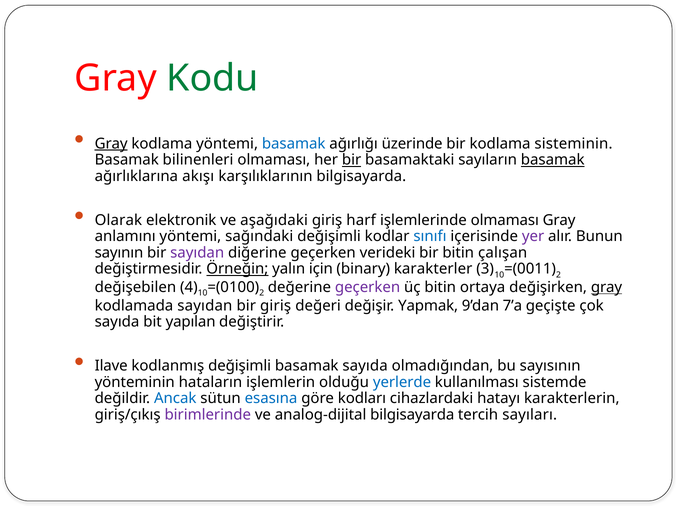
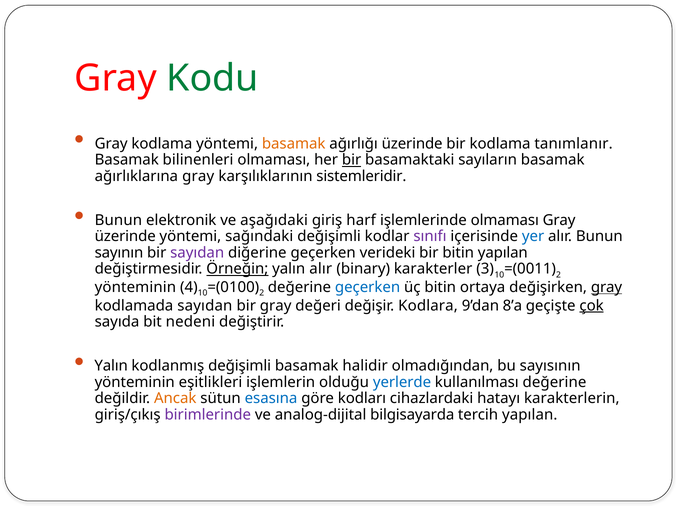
Gray at (111, 144) underline: present -> none
basamak at (294, 144) colour: blue -> orange
sisteminin: sisteminin -> tanımlanır
basamak at (553, 160) underline: present -> none
ağırlıklarına akışı: akışı -> gray
karşılıklarının bilgisayarda: bilgisayarda -> sistemleridir
Olarak at (118, 220): Olarak -> Bunun
anlamını at (125, 236): anlamını -> üzerinde
sınıfı colour: blue -> purple
yer colour: purple -> blue
bitin çalışan: çalışan -> yapılan
yalın için: için -> alır
değişebilen at (135, 287): değişebilen -> yönteminin
geçerken at (368, 287) colour: purple -> blue
bir giriş: giriş -> gray
Yapmak: Yapmak -> Kodlara
7’a: 7’a -> 8’a
çok underline: none -> present
yapılan: yapılan -> nedeni
Ilave at (111, 366): Ilave -> Yalın
basamak sayıda: sayıda -> halidir
hataların: hataların -> eşitlikleri
kullanılması sistemde: sistemde -> değerine
Ancak colour: blue -> orange
tercih sayıları: sayıları -> yapılan
